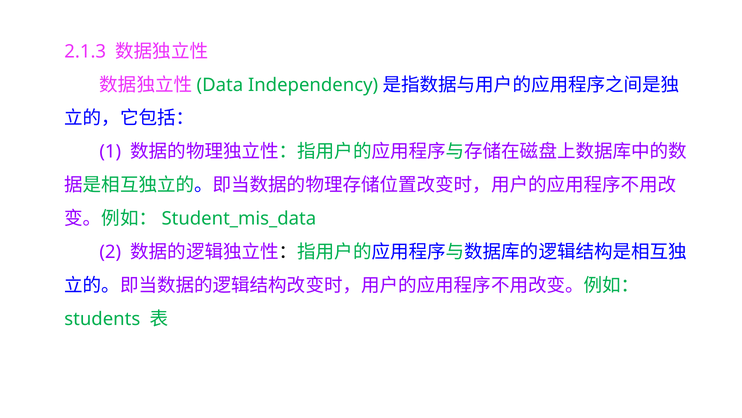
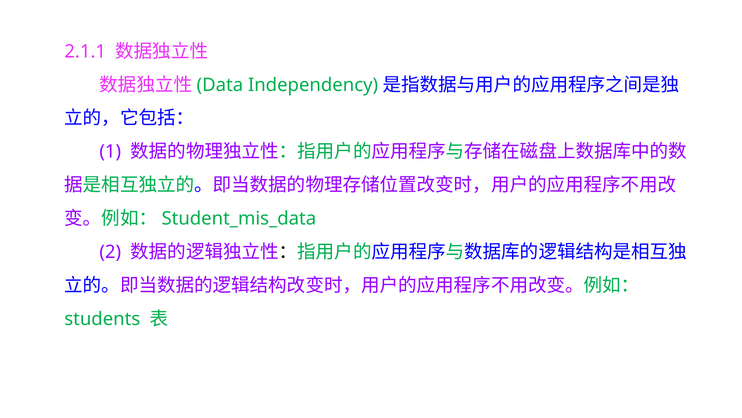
2.1.3: 2.1.3 -> 2.1.1
